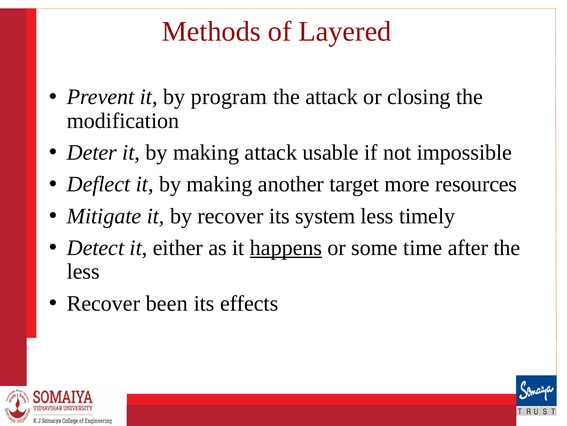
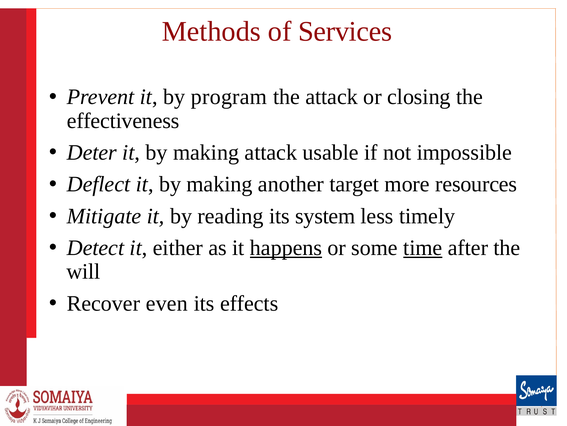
Layered: Layered -> Services
modification: modification -> effectiveness
by recover: recover -> reading
time underline: none -> present
less at (83, 271): less -> will
been: been -> even
